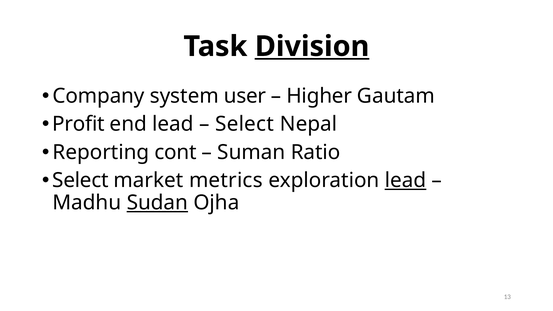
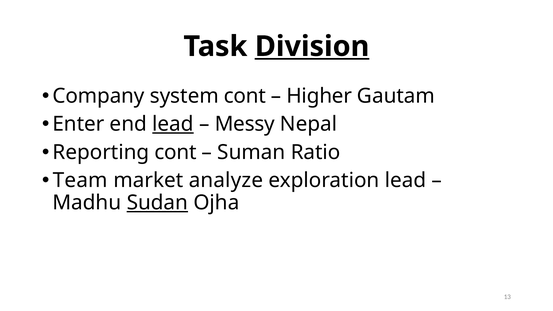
system user: user -> cont
Profit: Profit -> Enter
lead at (173, 124) underline: none -> present
Select at (245, 124): Select -> Messy
Select at (80, 180): Select -> Team
metrics: metrics -> analyze
lead at (405, 180) underline: present -> none
